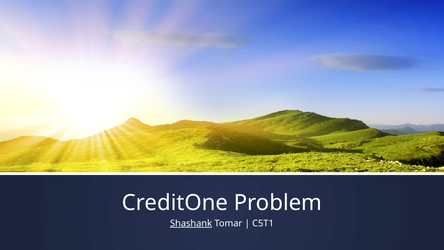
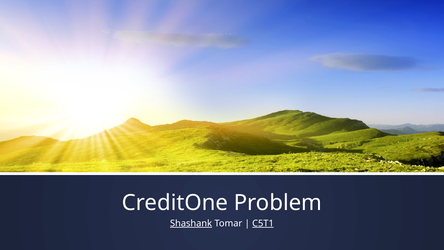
C5T1 underline: none -> present
